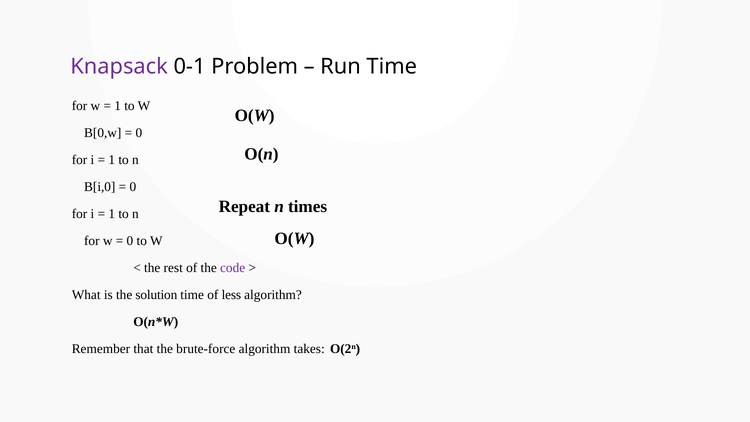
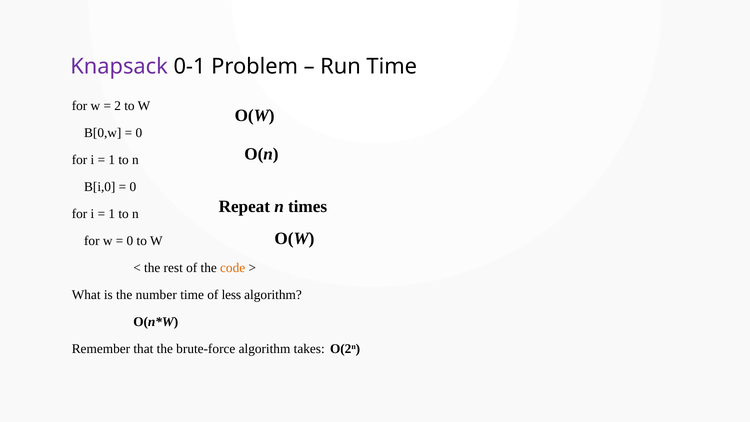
1 at (118, 106): 1 -> 2
code colour: purple -> orange
solution: solution -> number
